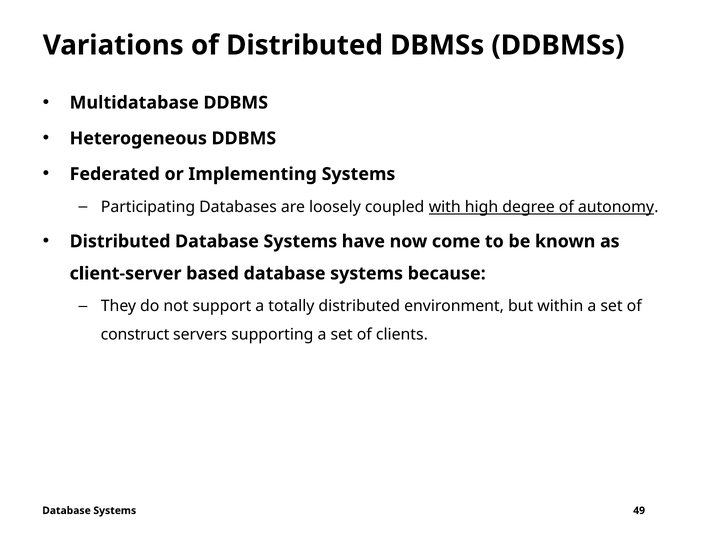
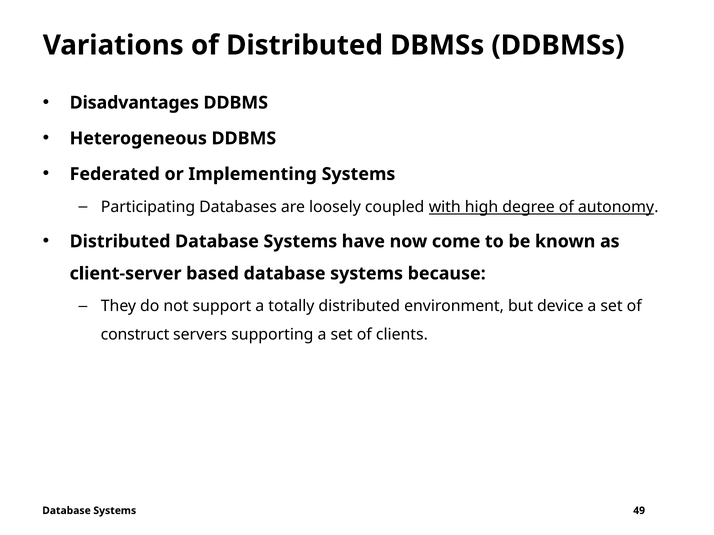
Multidatabase: Multidatabase -> Disadvantages
within: within -> device
